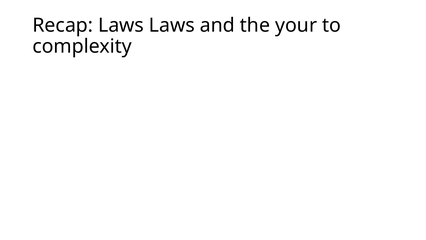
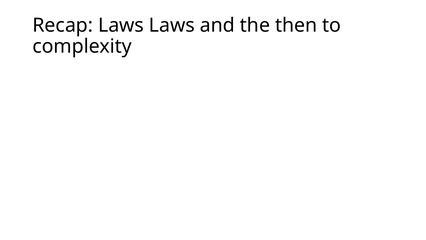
your: your -> then
